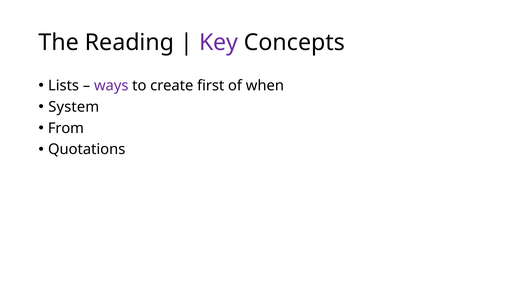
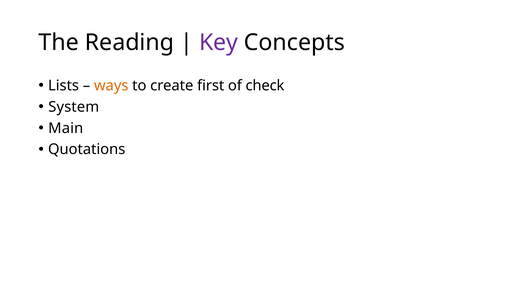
ways colour: purple -> orange
when: when -> check
From: From -> Main
